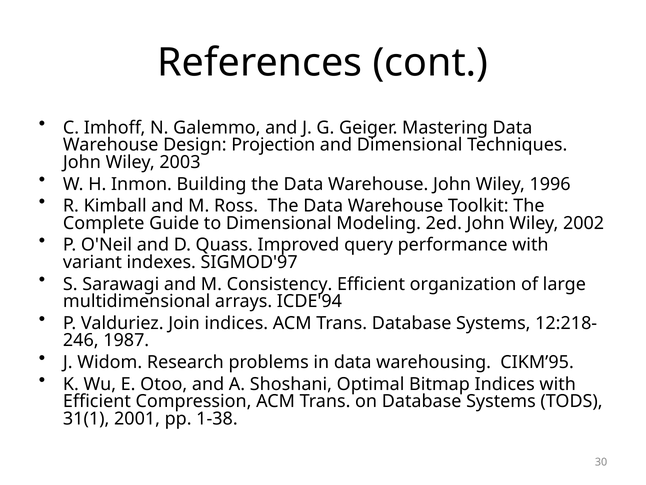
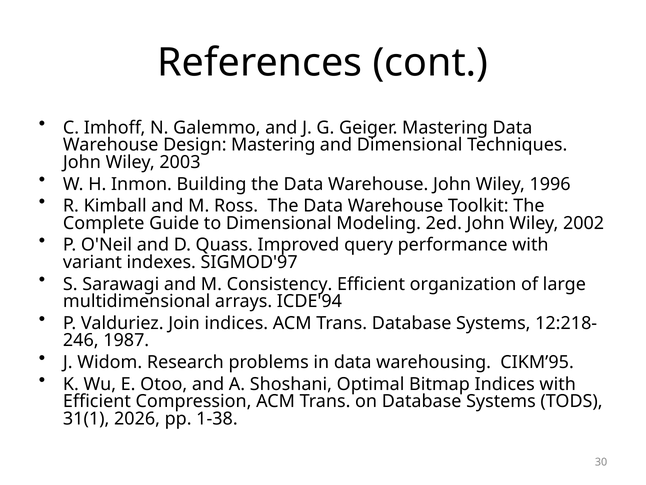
Design Projection: Projection -> Mastering
2001: 2001 -> 2026
